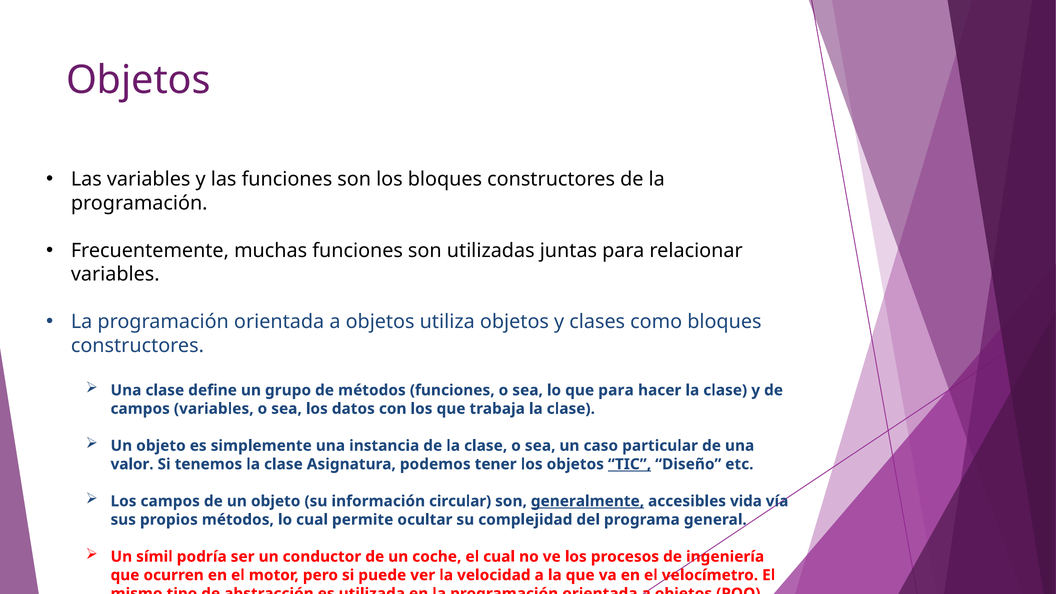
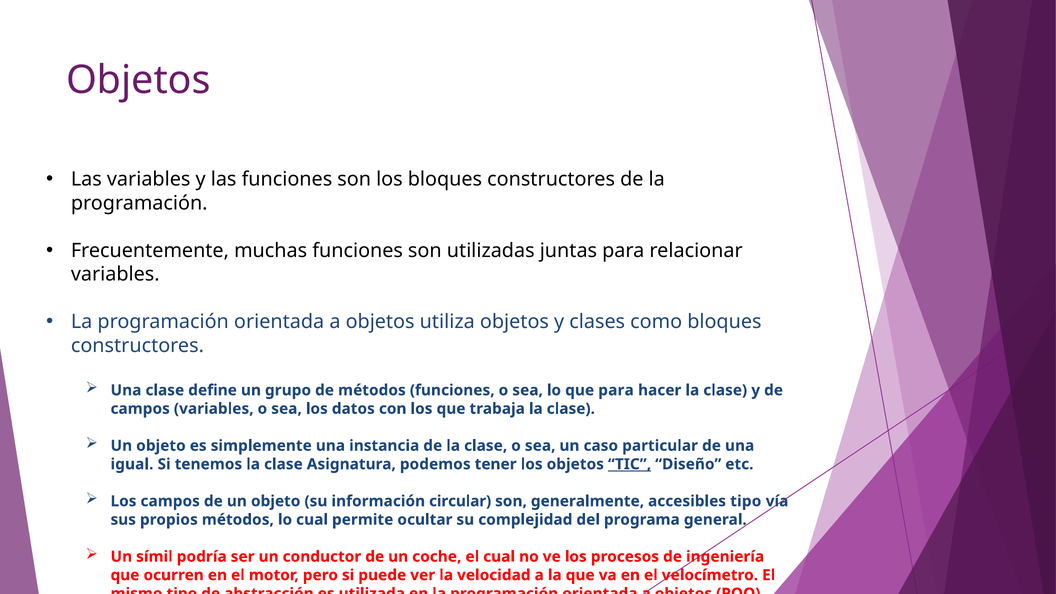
valor: valor -> igual
generalmente underline: present -> none
accesibles vida: vida -> tipo
